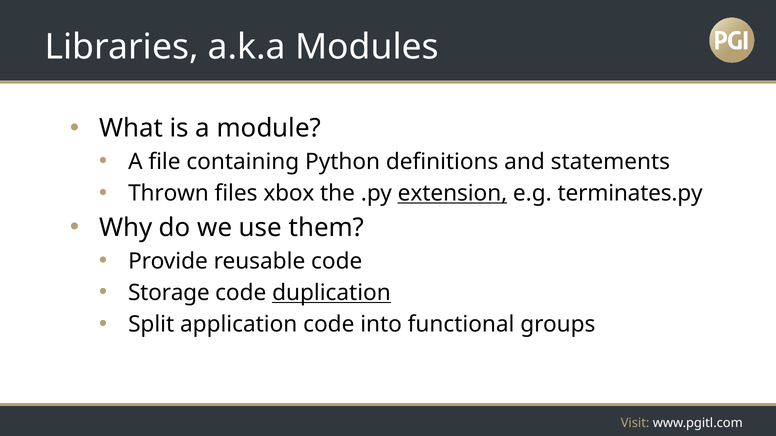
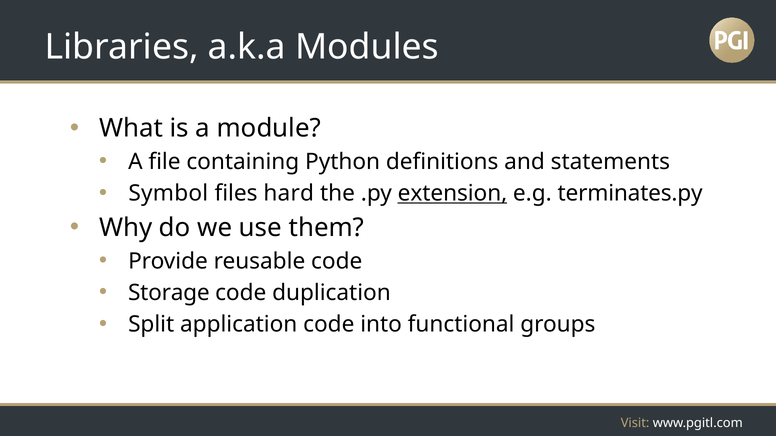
Thrown: Thrown -> Symbol
xbox: xbox -> hard
duplication underline: present -> none
